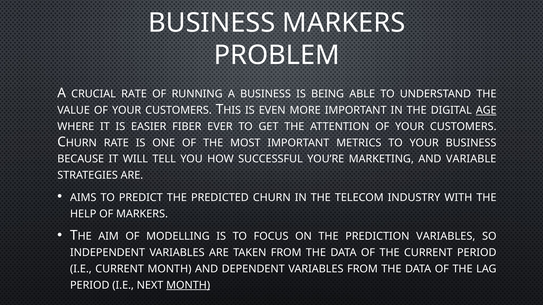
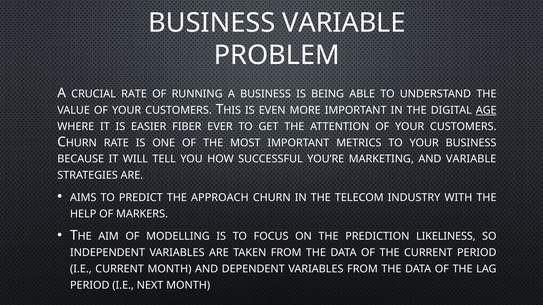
BUSINESS MARKERS: MARKERS -> VARIABLE
PREDICTED: PREDICTED -> APPROACH
PREDICTION VARIABLES: VARIABLES -> LIKELINESS
MONTH at (188, 286) underline: present -> none
